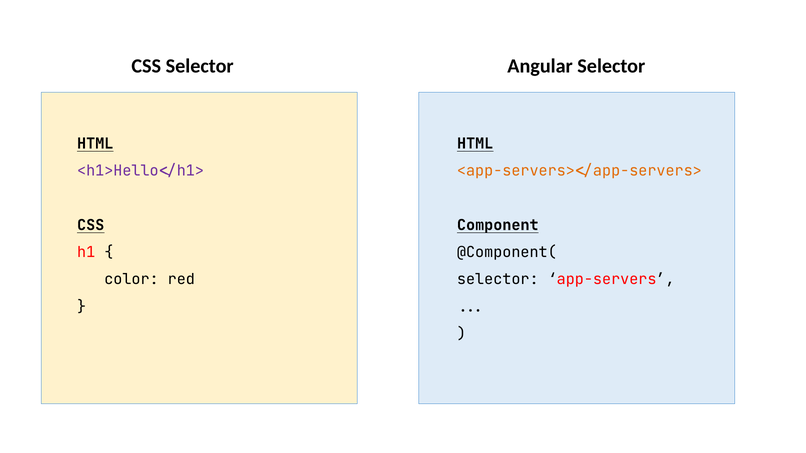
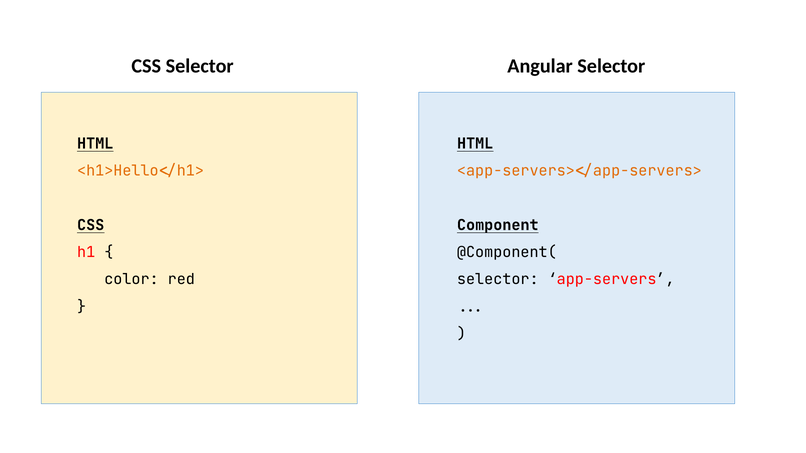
<h1>Hello</h1> colour: purple -> orange
